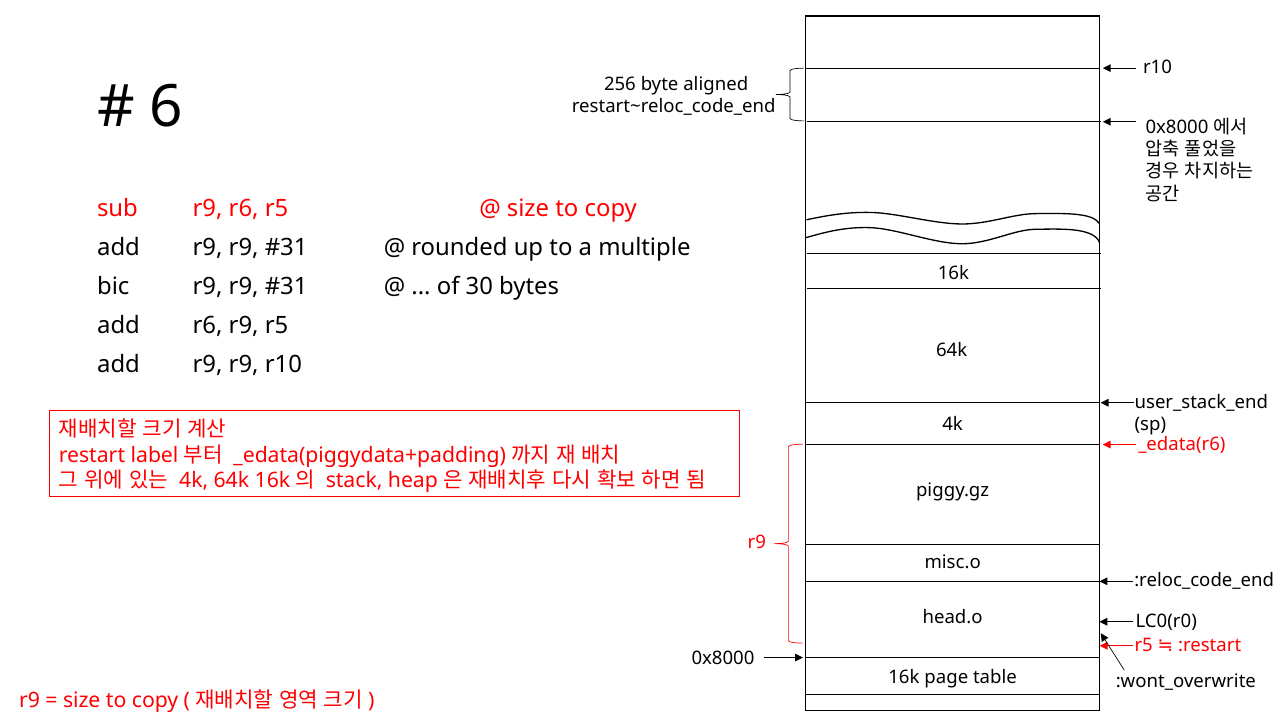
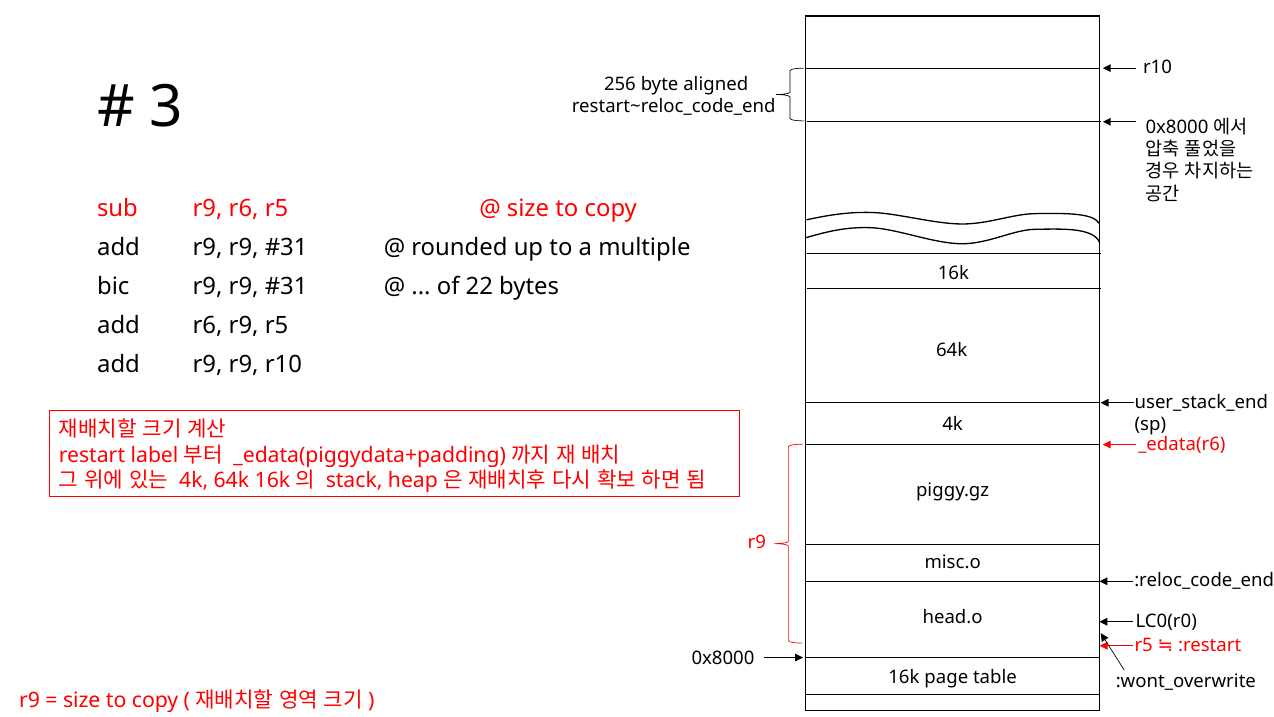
6: 6 -> 3
30: 30 -> 22
